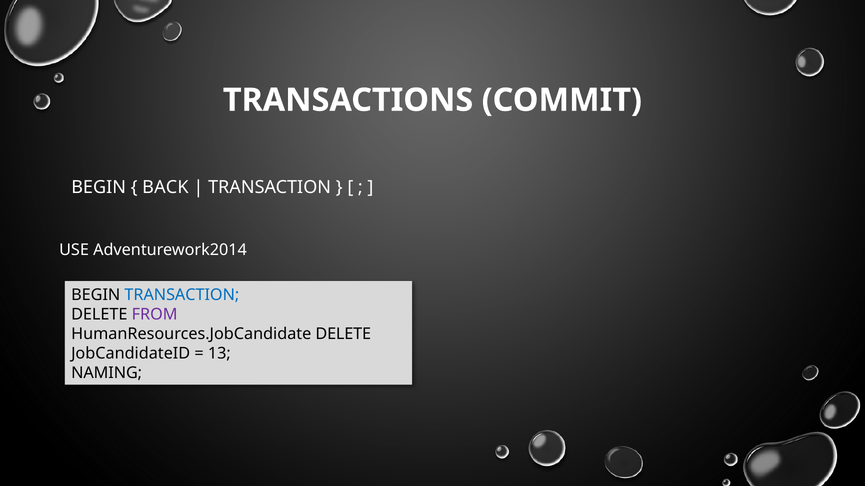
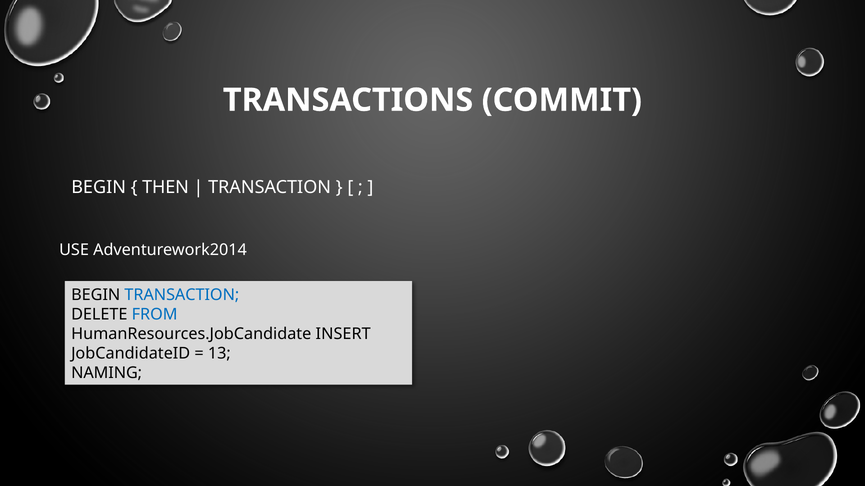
BACK: BACK -> THEN
FROM colour: purple -> blue
HumanResources.JobCandidate DELETE: DELETE -> INSERT
